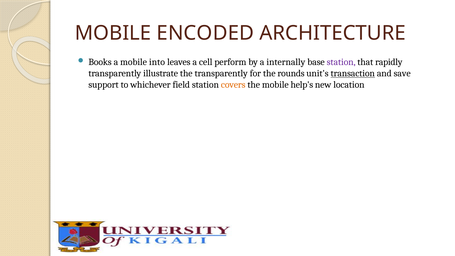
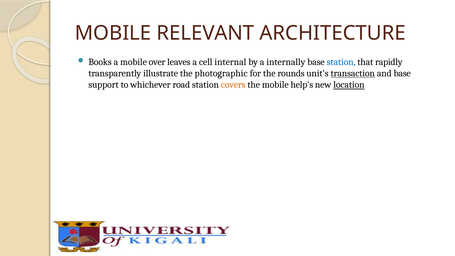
ENCODED: ENCODED -> RELEVANT
into: into -> over
perform: perform -> internal
station at (341, 62) colour: purple -> blue
the transparently: transparently -> photographic
and save: save -> base
field: field -> road
location underline: none -> present
